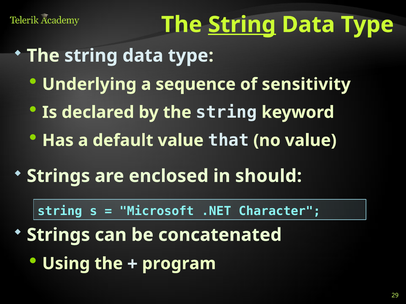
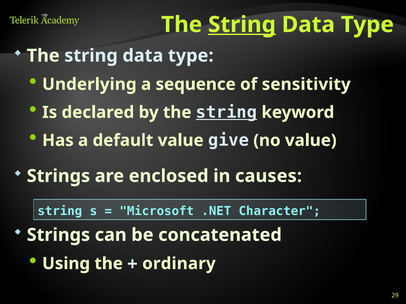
string at (226, 113) underline: none -> present
that: that -> give
should: should -> causes
program: program -> ordinary
